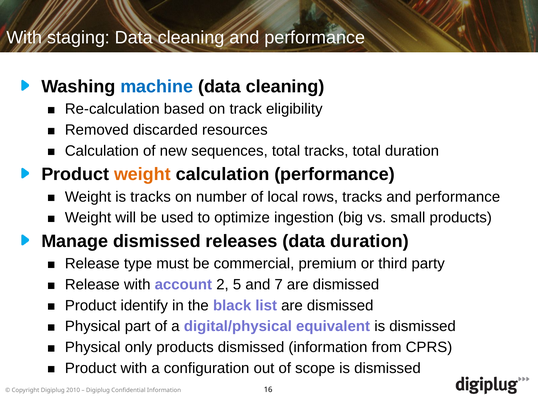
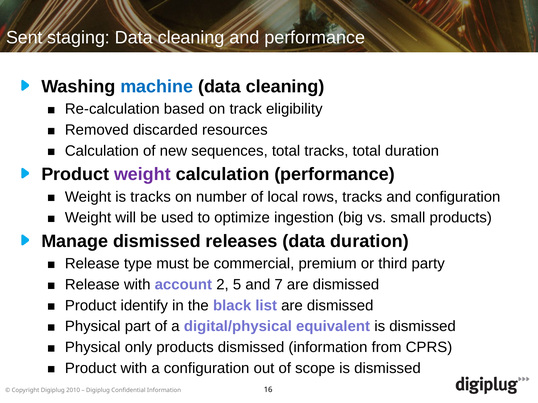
With at (24, 38): With -> Sent
weight at (142, 175) colour: orange -> purple
tracks and performance: performance -> configuration
